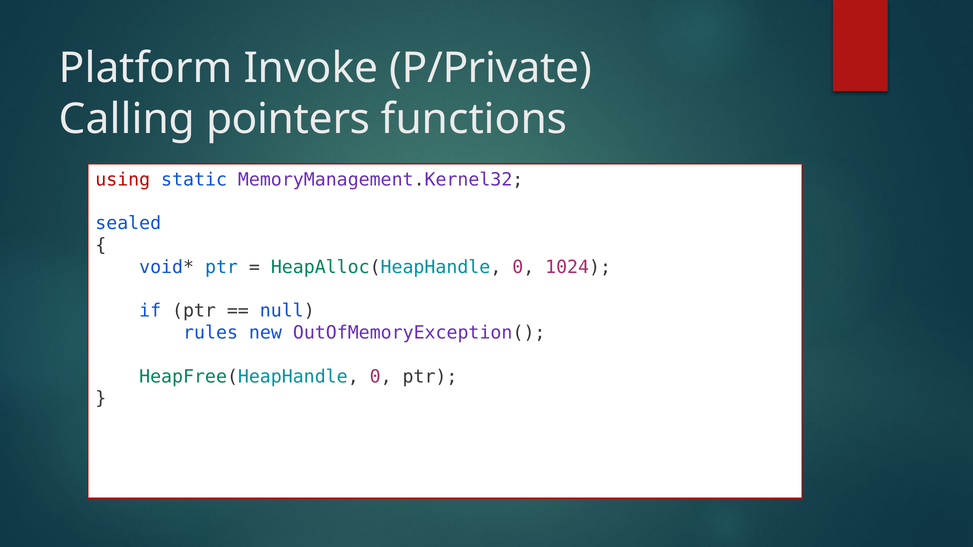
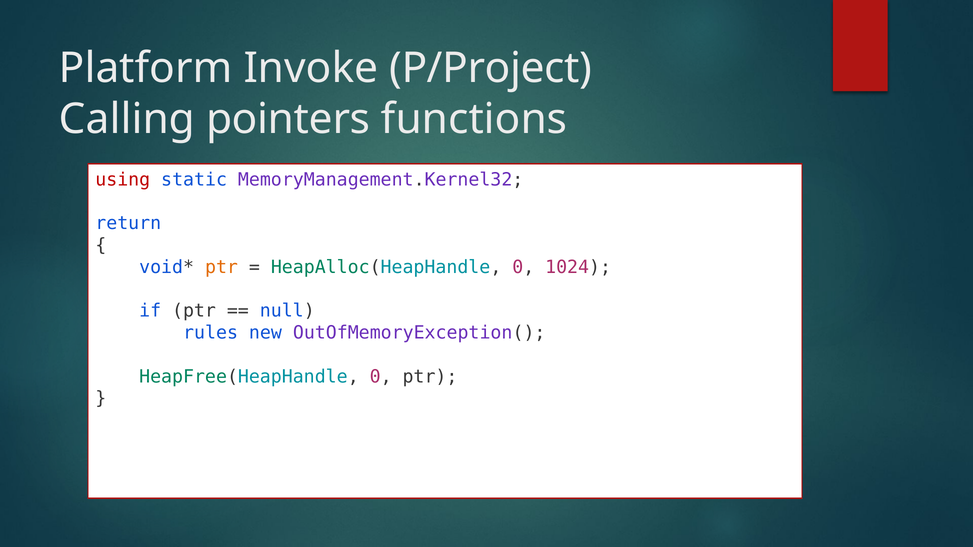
P/Private: P/Private -> P/Project
sealed: sealed -> return
ptr at (221, 267) colour: blue -> orange
